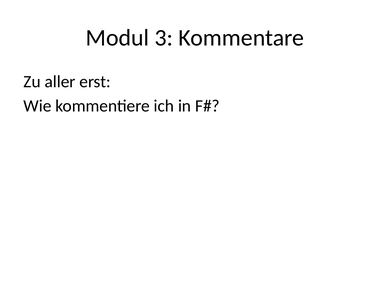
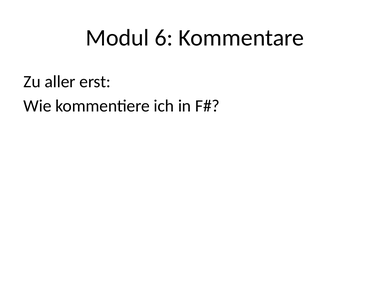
3: 3 -> 6
